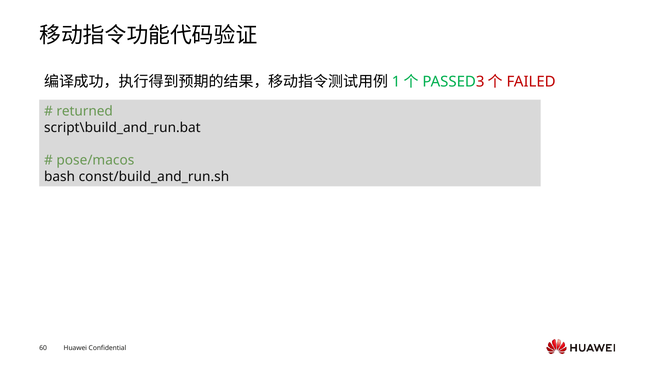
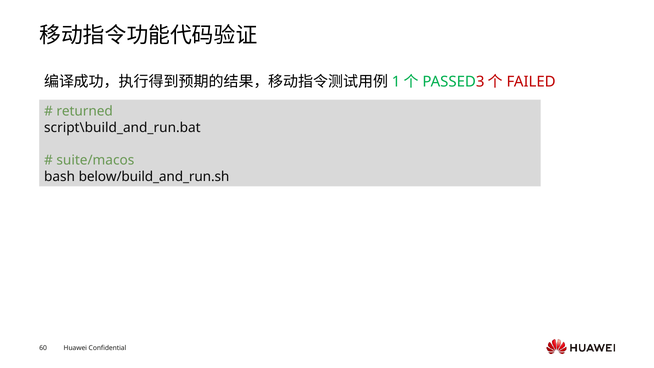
pose/macos: pose/macos -> suite/macos
const/build_and_run.sh: const/build_and_run.sh -> below/build_and_run.sh
